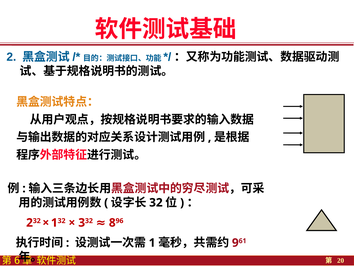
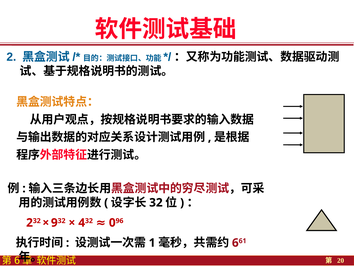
1 at (54, 222): 1 -> 9
3: 3 -> 4
8: 8 -> 0
9: 9 -> 6
